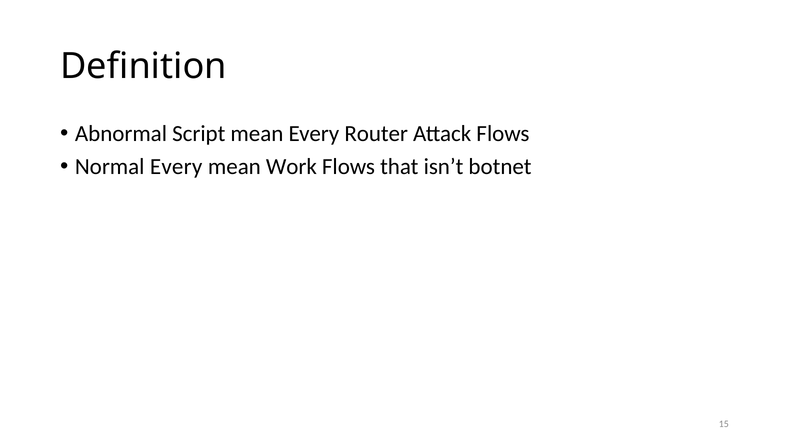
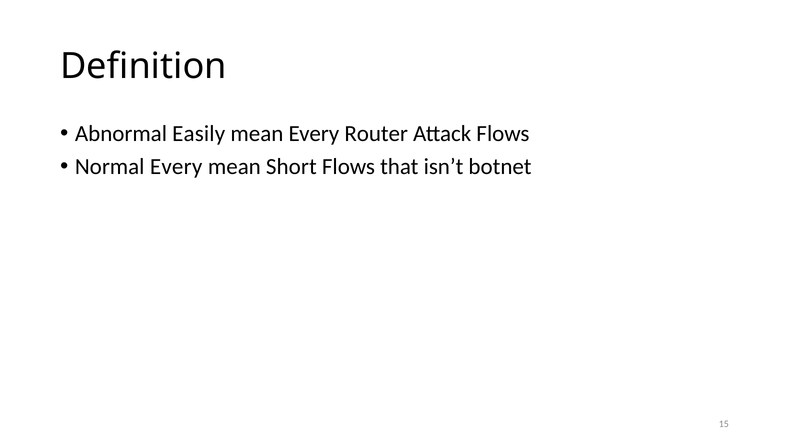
Script: Script -> Easily
Work: Work -> Short
